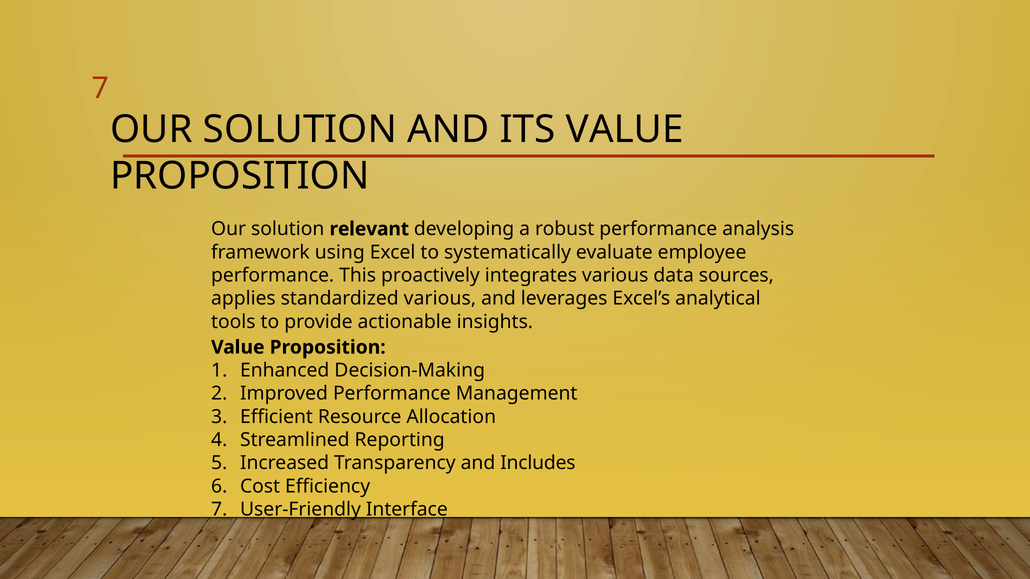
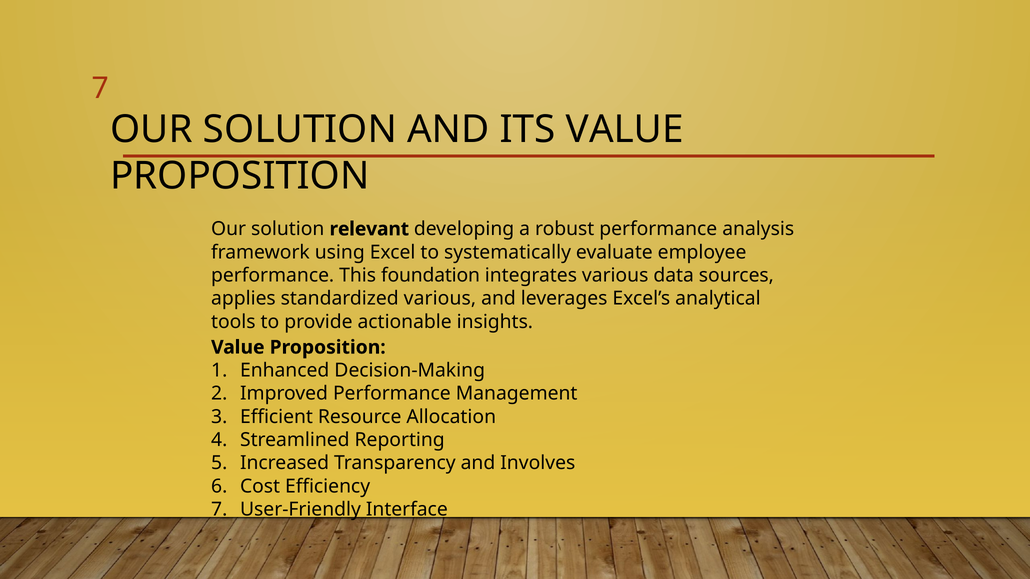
proactively: proactively -> foundation
Includes: Includes -> Involves
